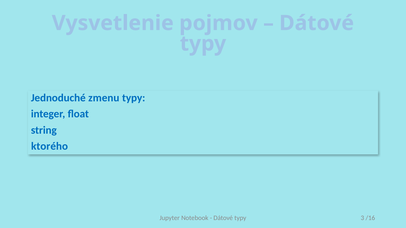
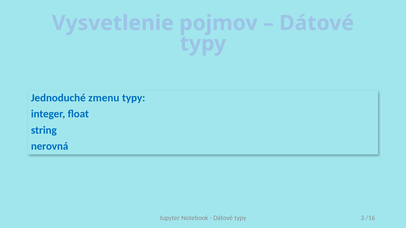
ktorého: ktorého -> nerovná
